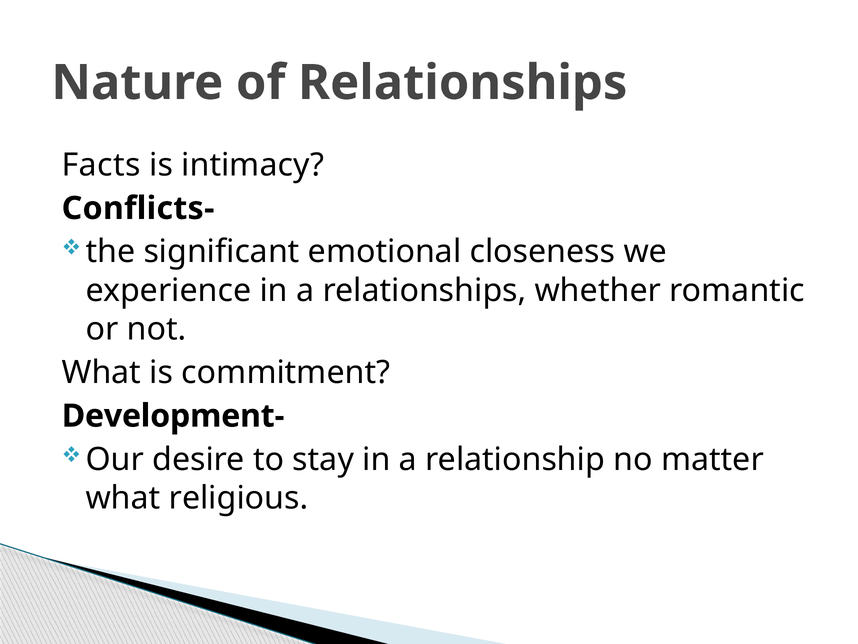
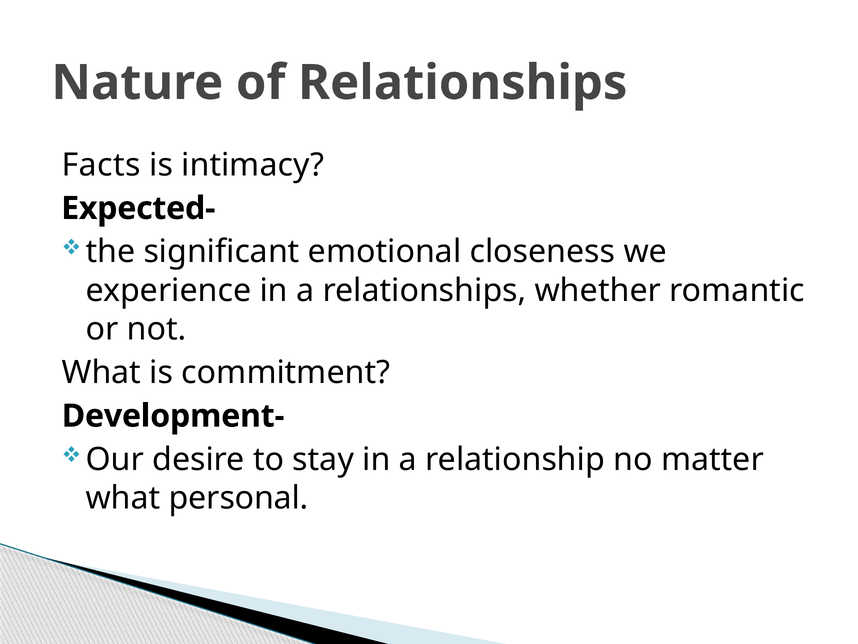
Conflicts-: Conflicts- -> Expected-
religious: religious -> personal
